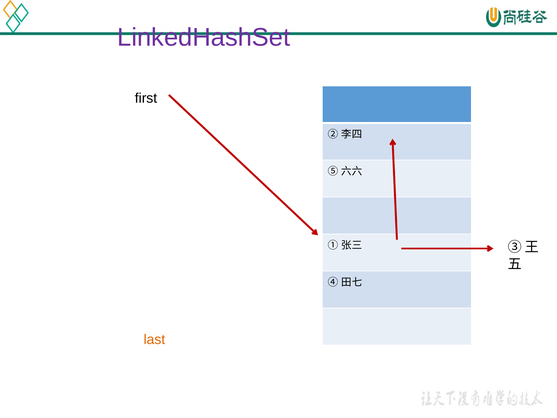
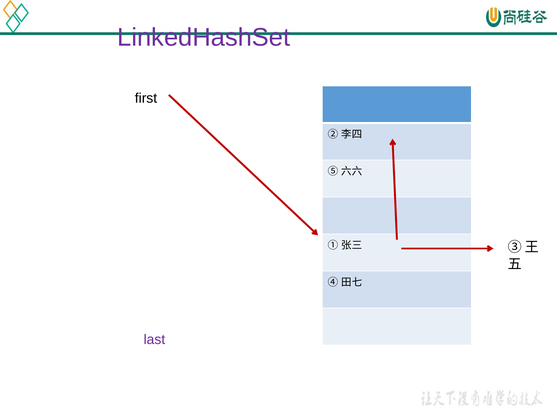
last colour: orange -> purple
